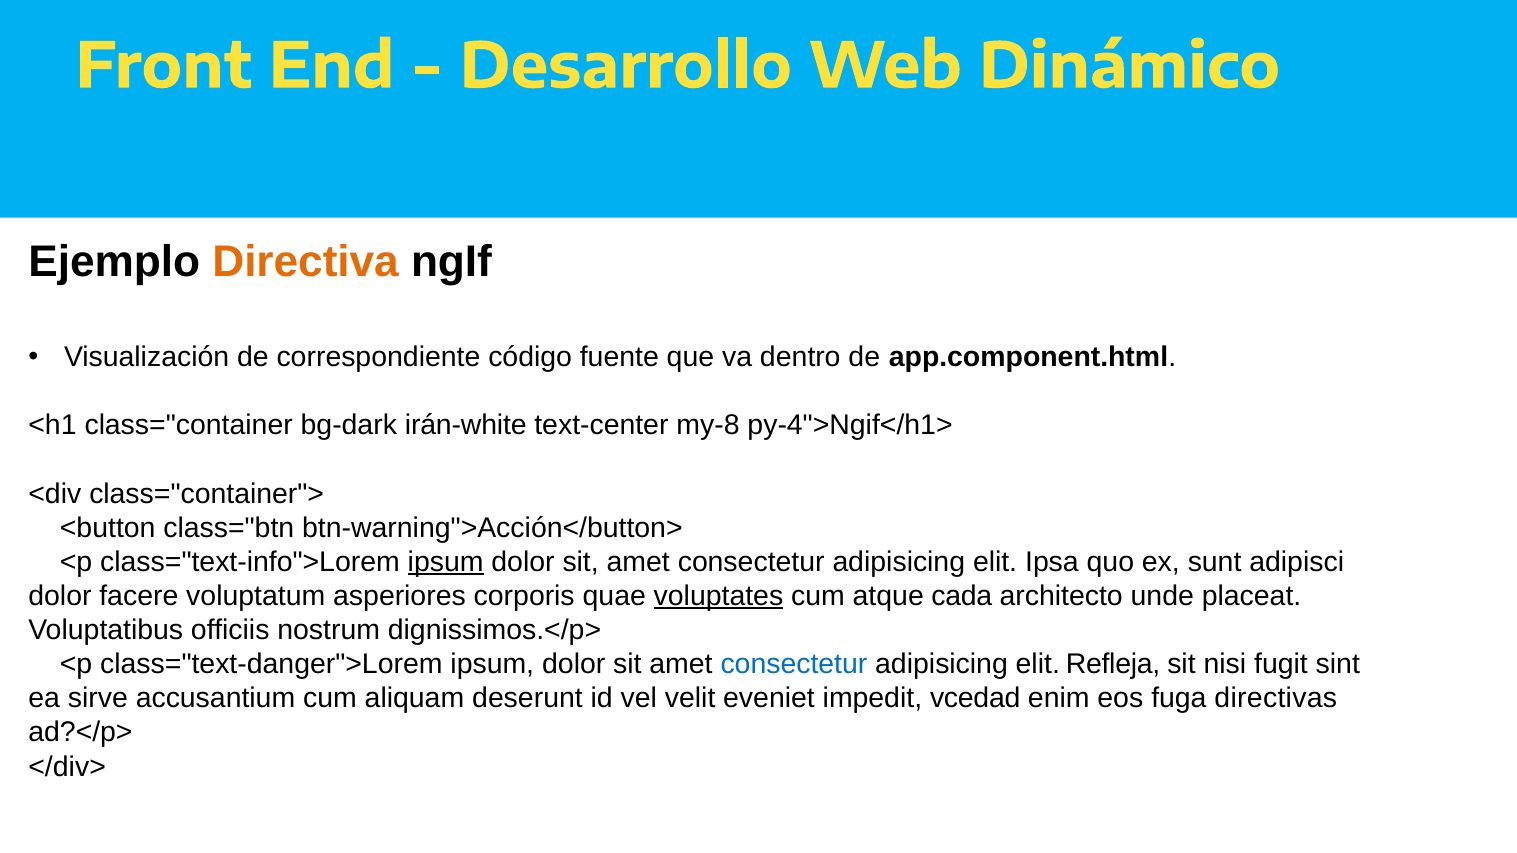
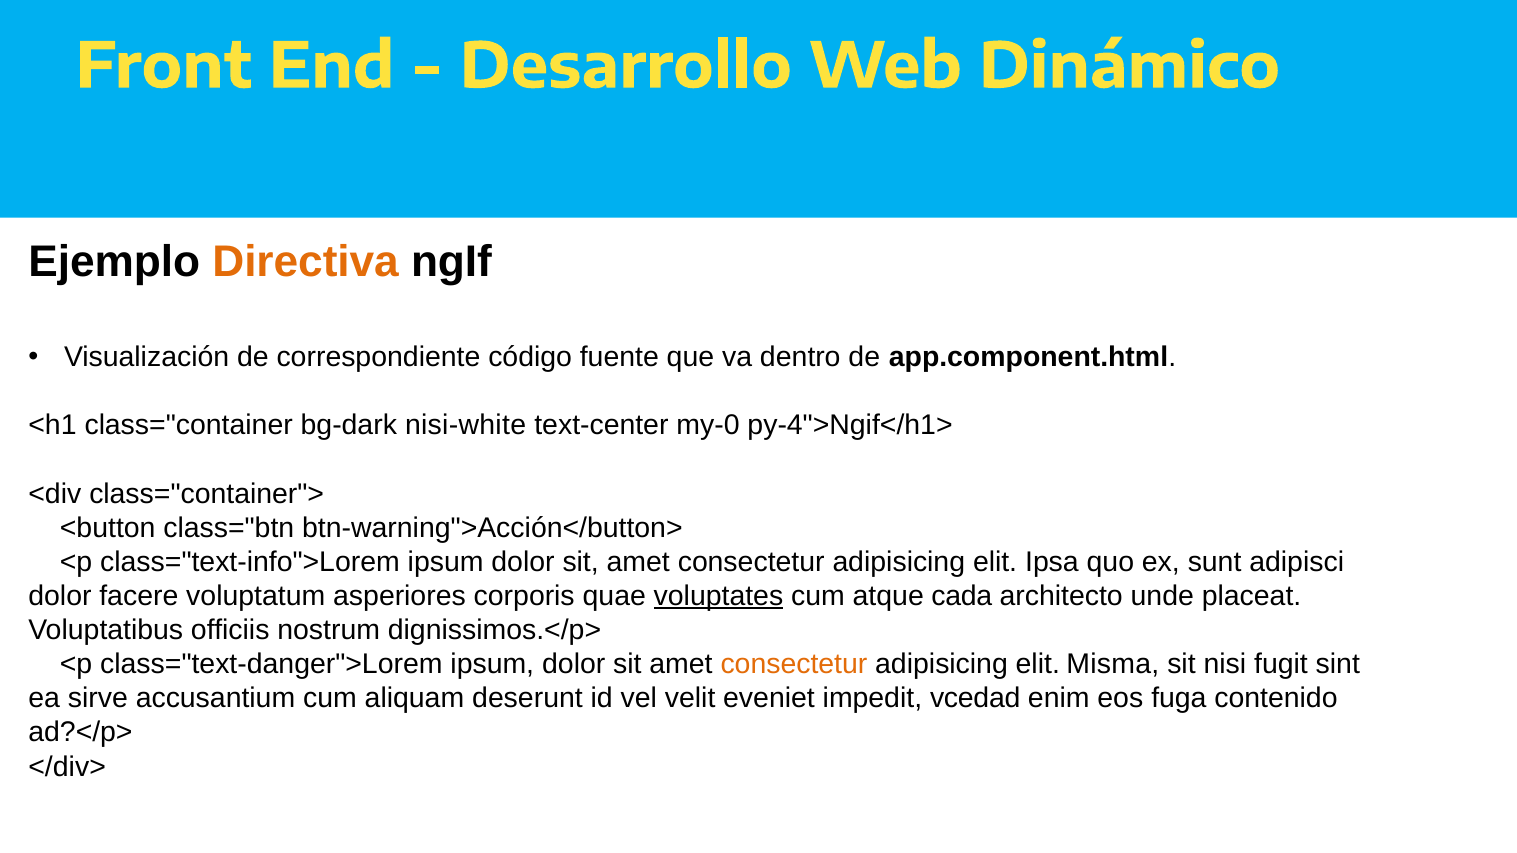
irán-white: irán-white -> nisi-white
my-8: my-8 -> my-0
ipsum at (446, 562) underline: present -> none
consectetur at (794, 665) colour: blue -> orange
Refleja: Refleja -> Misma
directivas: directivas -> contenido
